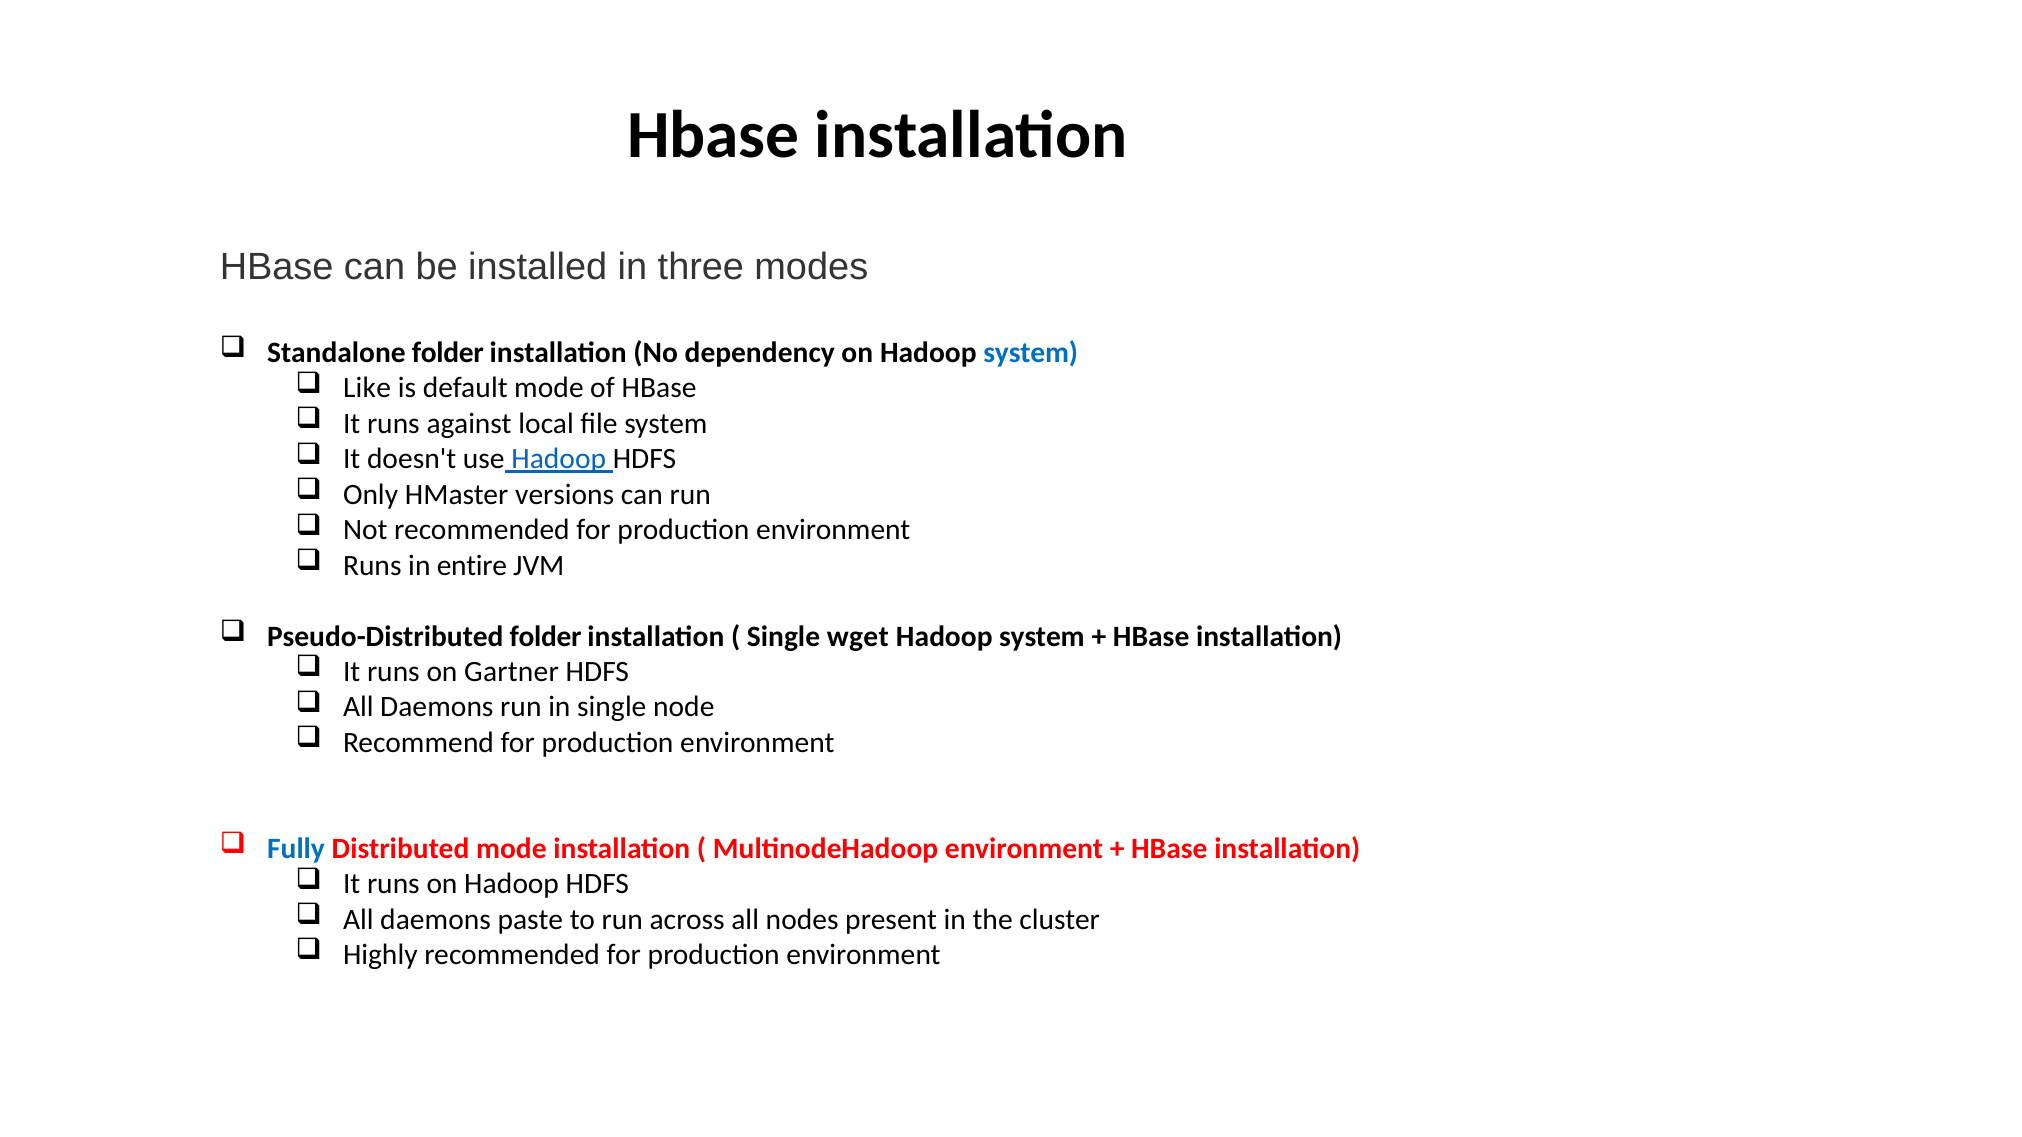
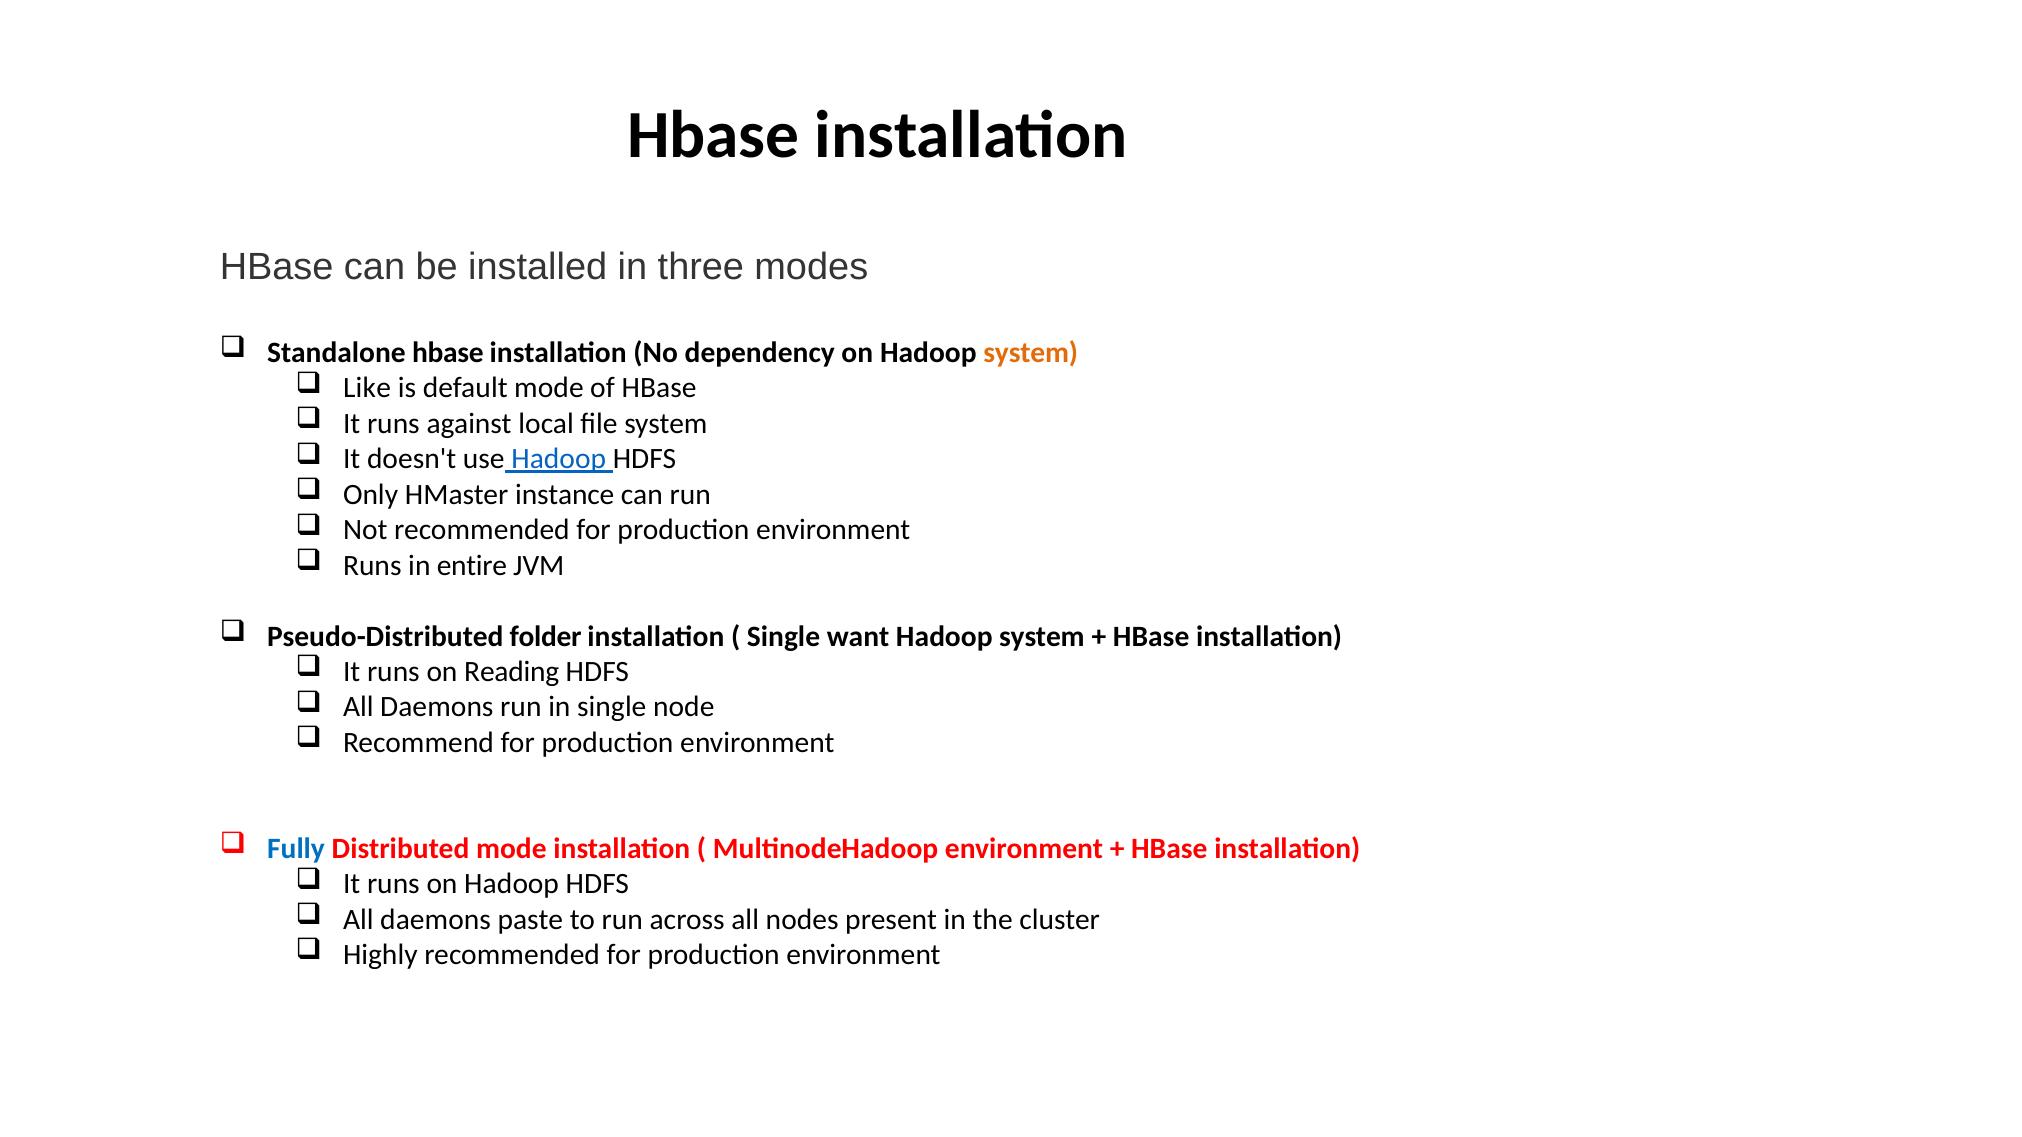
Standalone folder: folder -> hbase
system at (1031, 353) colour: blue -> orange
versions: versions -> instance
wget: wget -> want
Gartner: Gartner -> Reading
